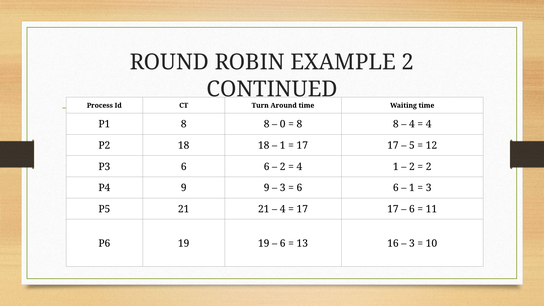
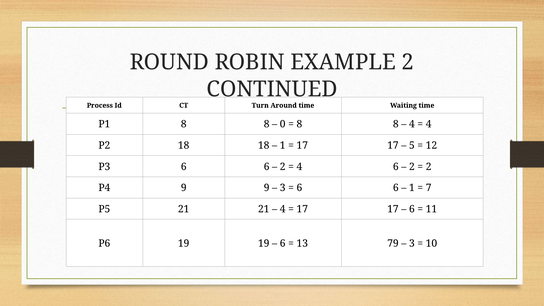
4 1: 1 -> 6
3 at (429, 188): 3 -> 7
16: 16 -> 79
